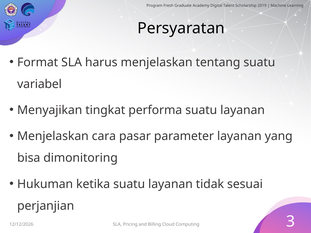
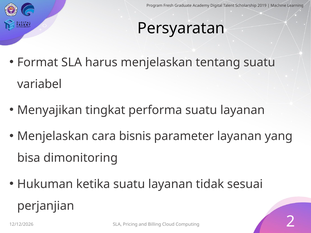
pasar: pasar -> bisnis
3: 3 -> 2
